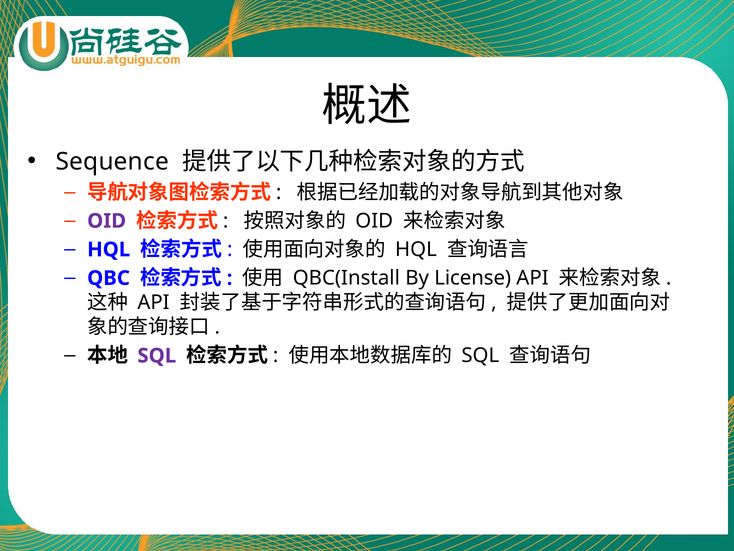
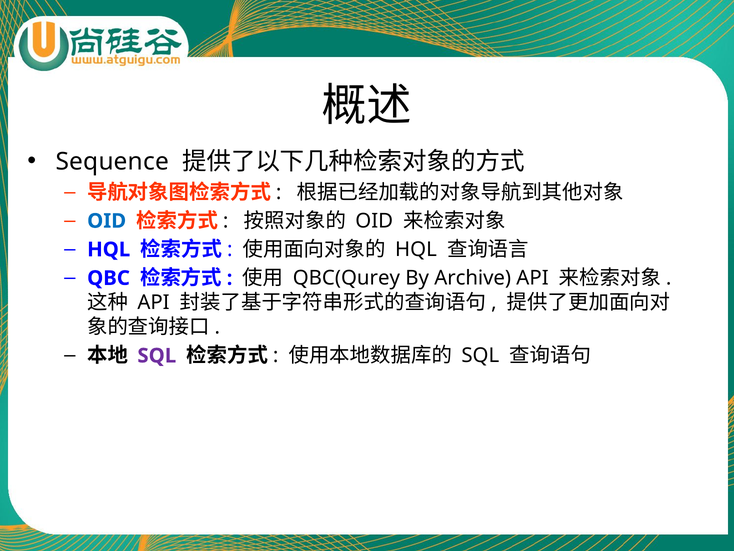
OID at (107, 221) colour: purple -> blue
QBC(Install: QBC(Install -> QBC(Qurey
License: License -> Archive
